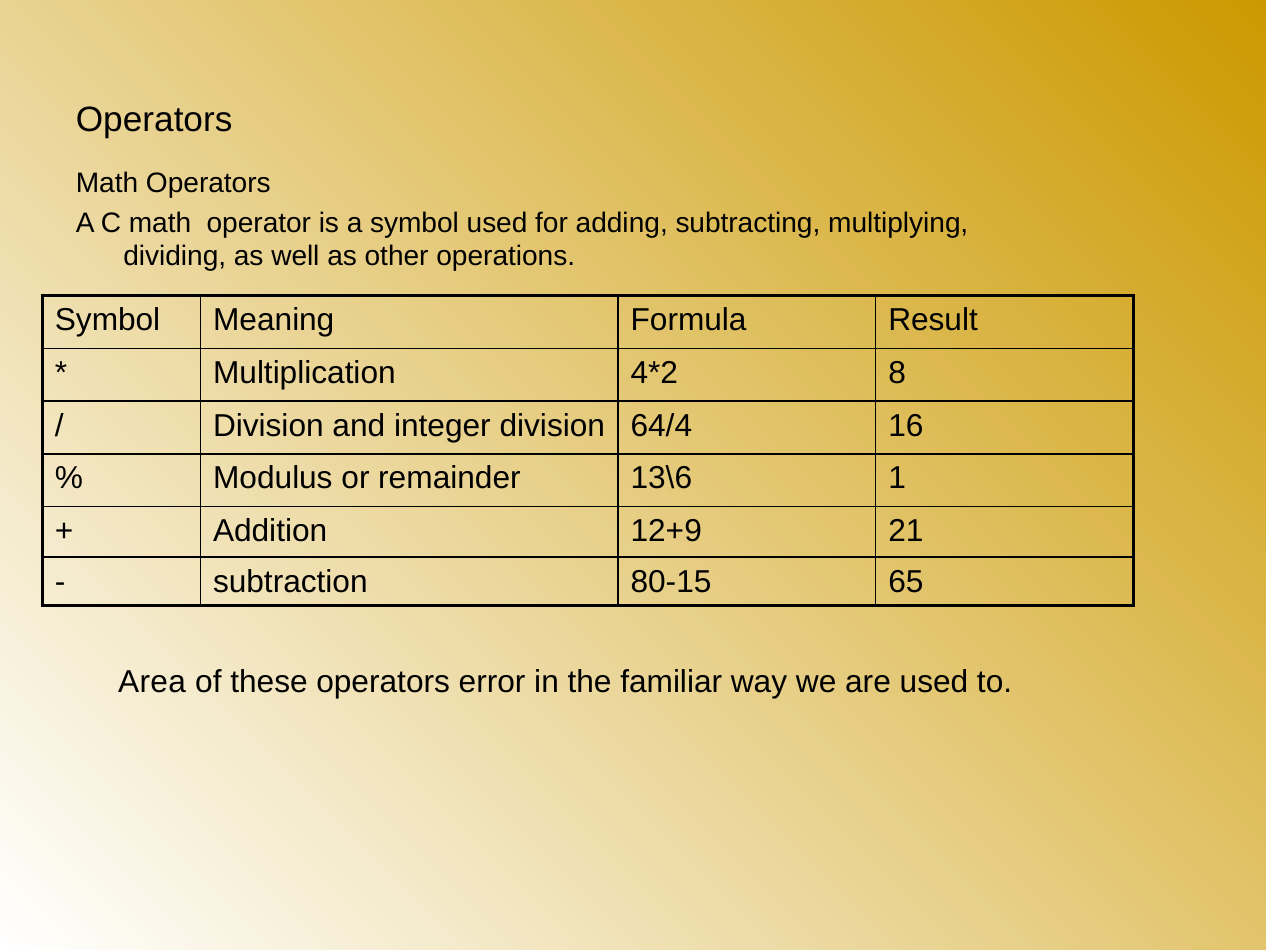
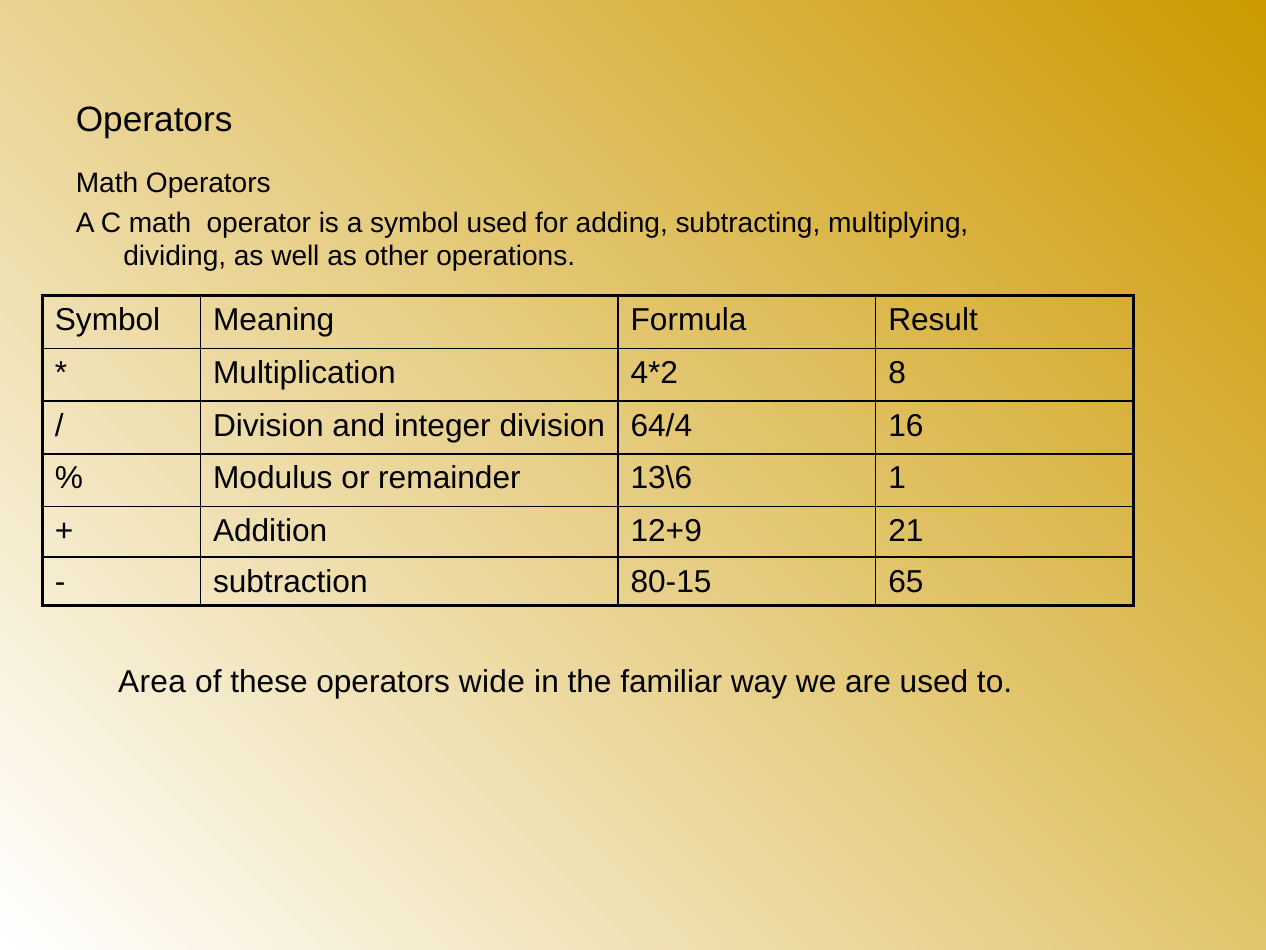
error: error -> wide
